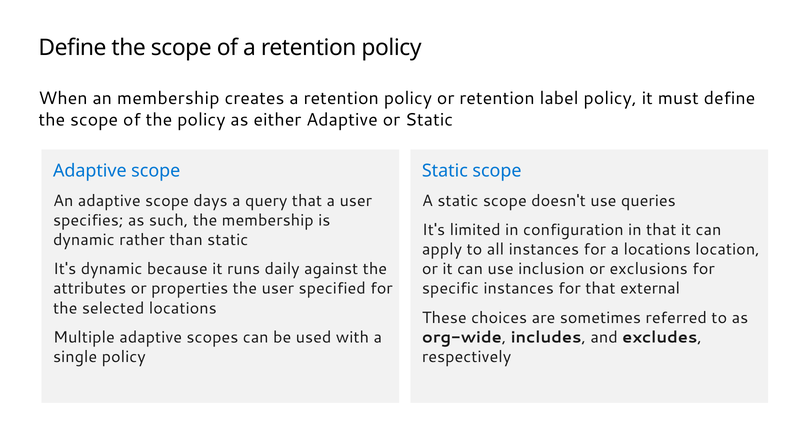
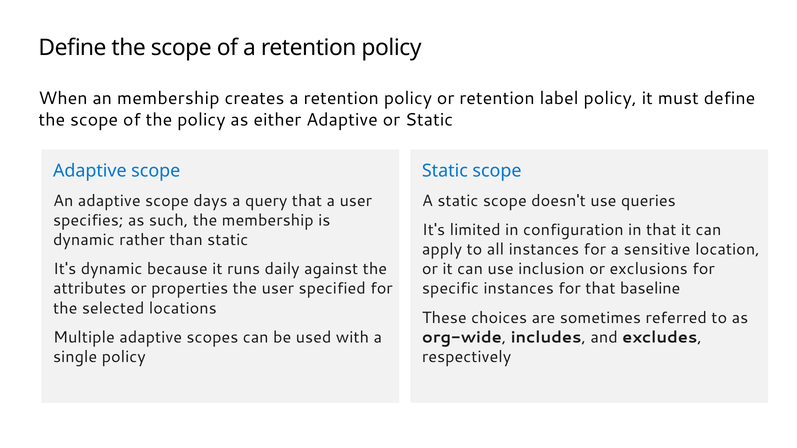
a locations: locations -> sensitive
external: external -> baseline
